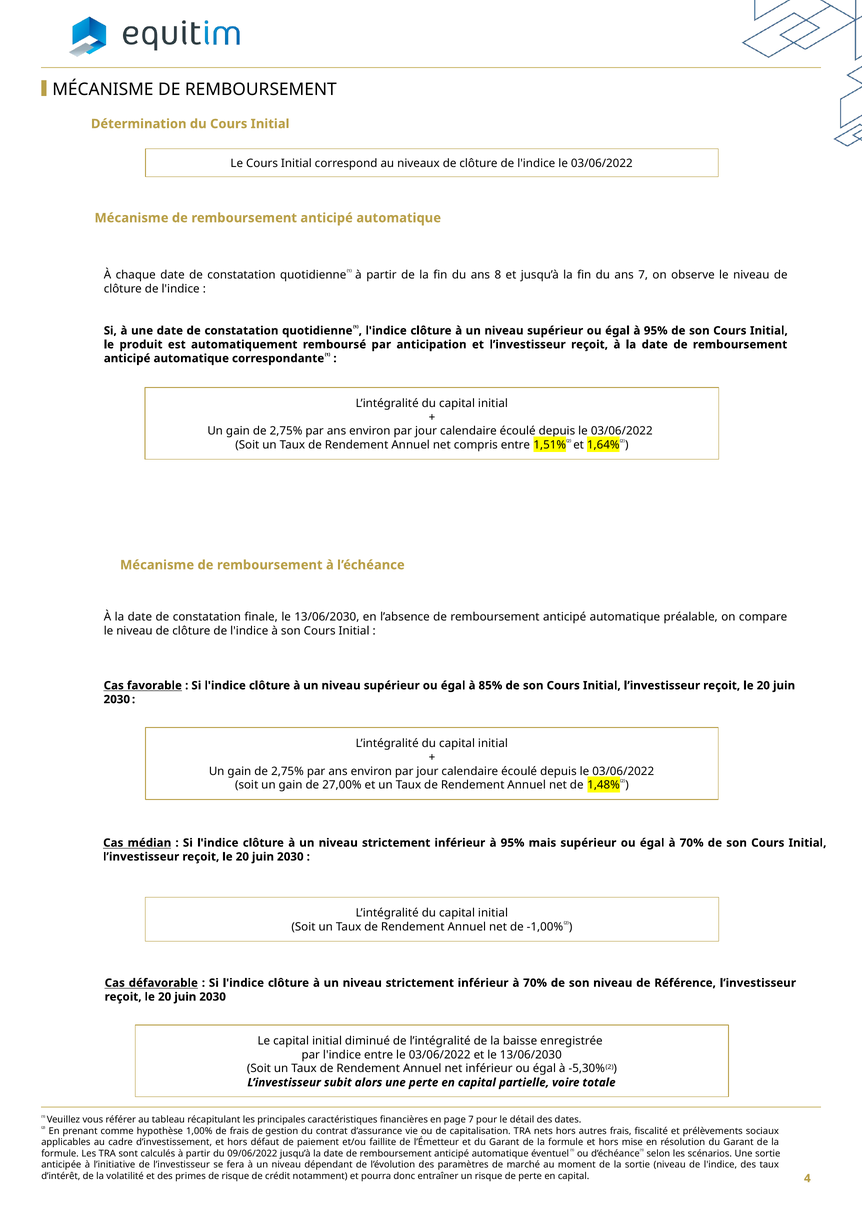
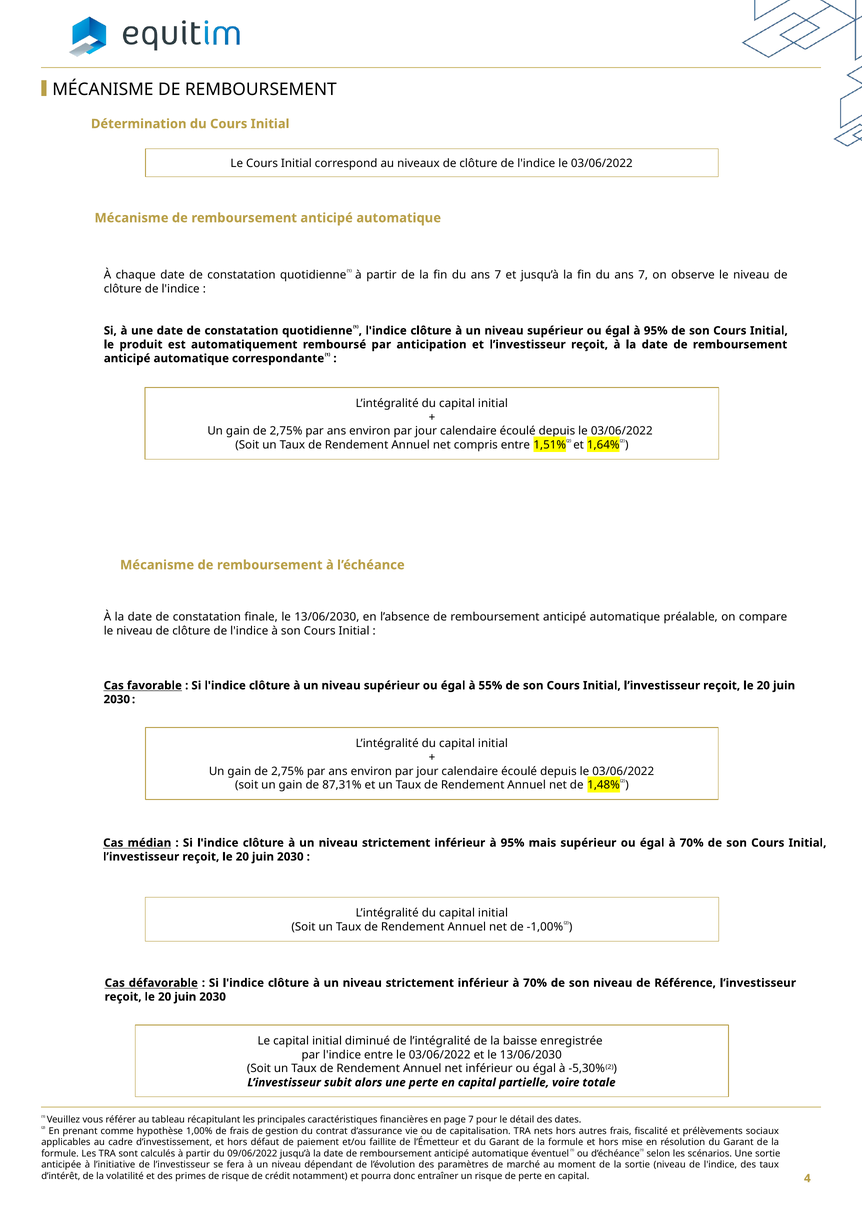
8 at (498, 275): 8 -> 7
85%: 85% -> 55%
27,00%: 27,00% -> 87,31%
